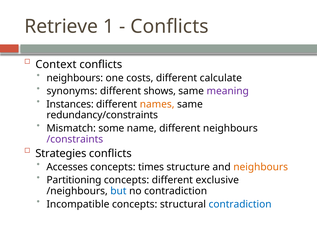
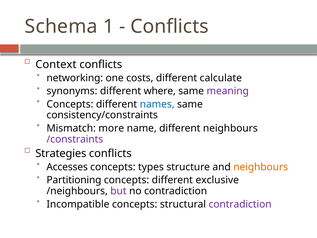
Retrieve: Retrieve -> Schema
neighbours at (75, 78): neighbours -> networking
shows: shows -> where
Instances at (70, 104): Instances -> Concepts
names colour: orange -> blue
redundancy/constraints: redundancy/constraints -> consistency/constraints
some: some -> more
times: times -> types
but colour: blue -> purple
contradiction at (240, 204) colour: blue -> purple
